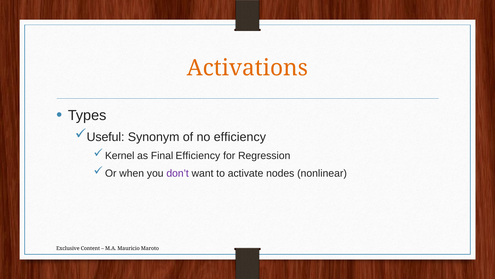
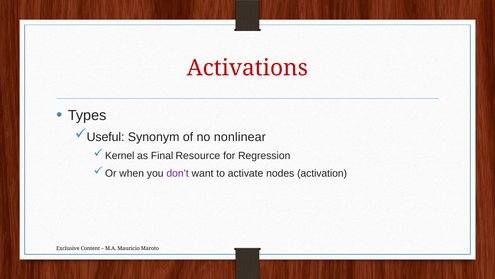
Activations colour: orange -> red
no efficiency: efficiency -> nonlinear
Final Efficiency: Efficiency -> Resource
nonlinear: nonlinear -> activation
